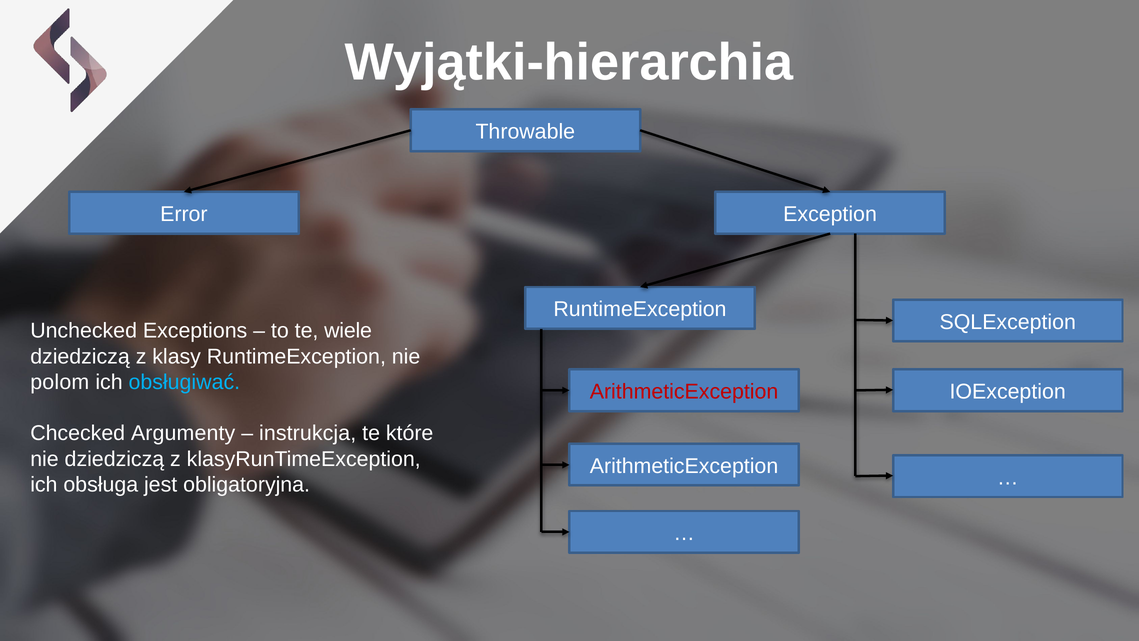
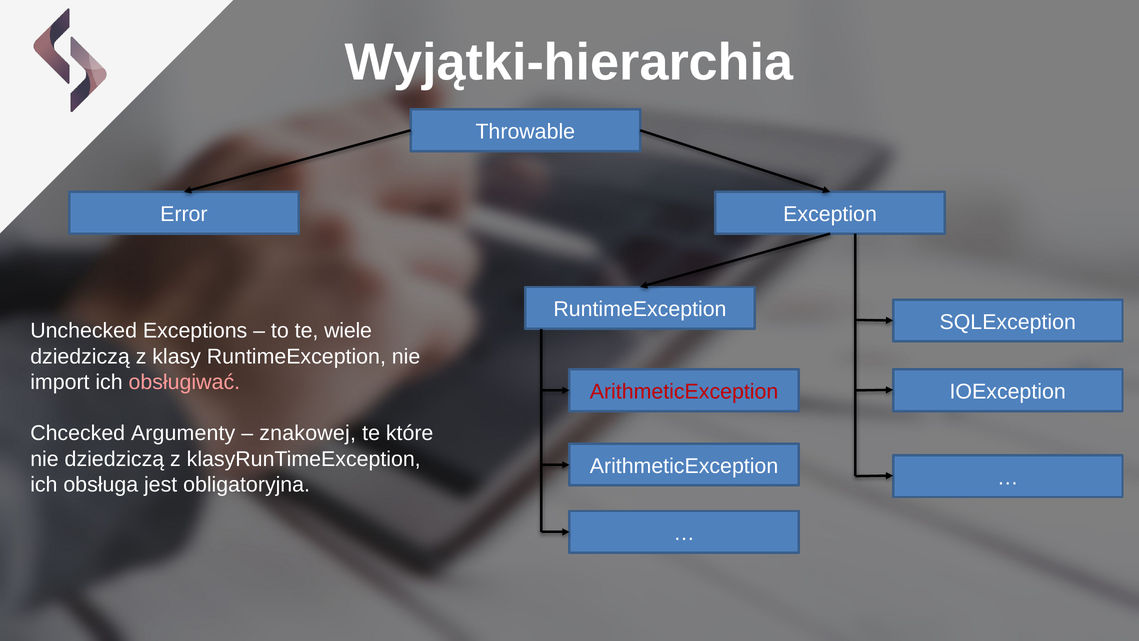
polom: polom -> import
obsługiwać colour: light blue -> pink
instrukcja: instrukcja -> znakowej
